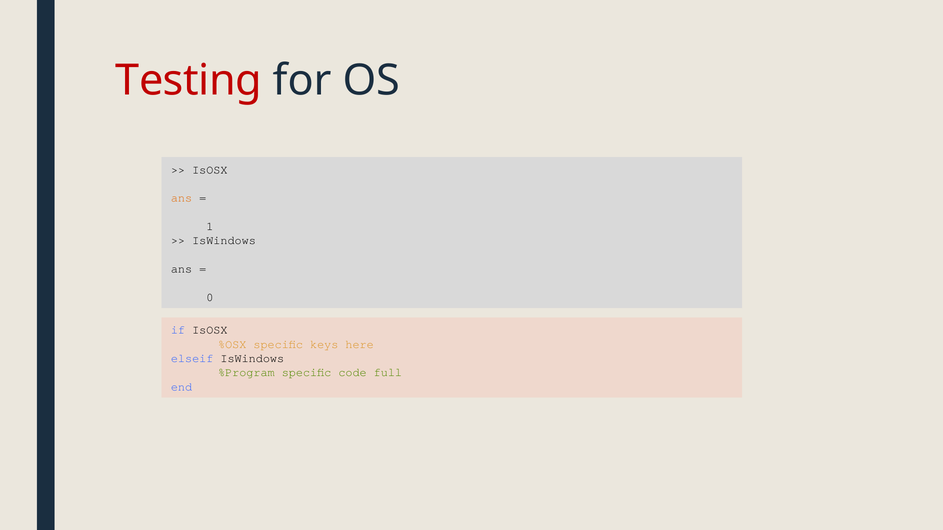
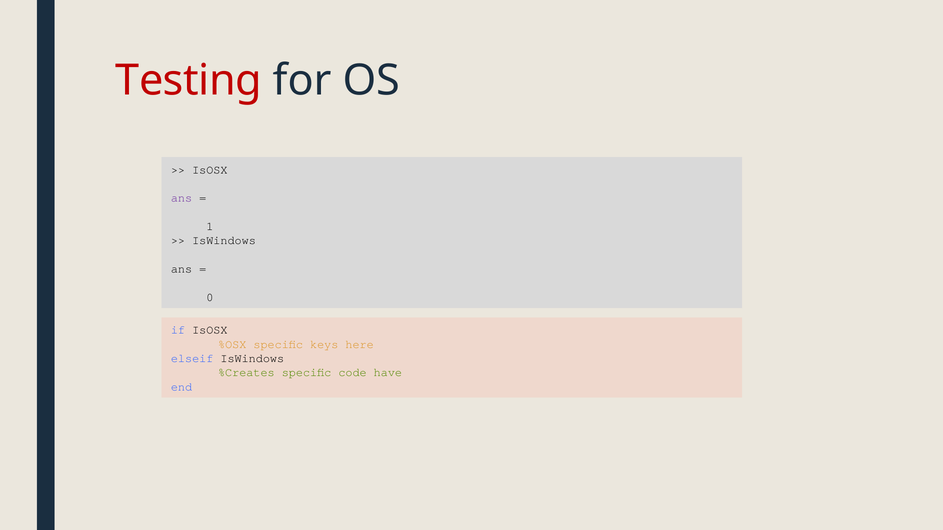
ans at (182, 198) colour: orange -> purple
%Program: %Program -> %Creates
full: full -> have
